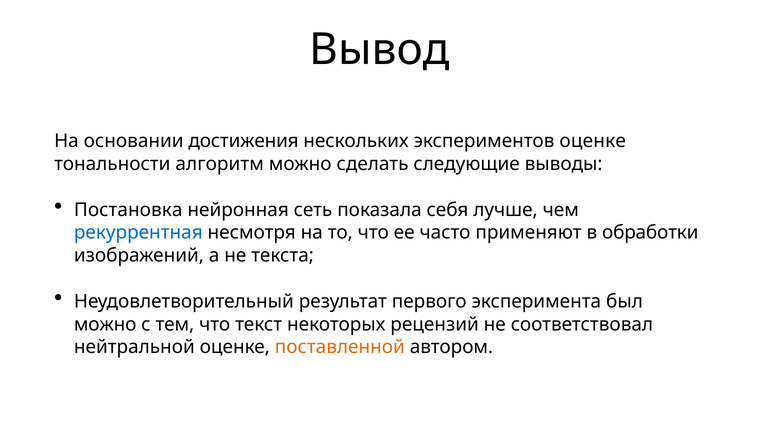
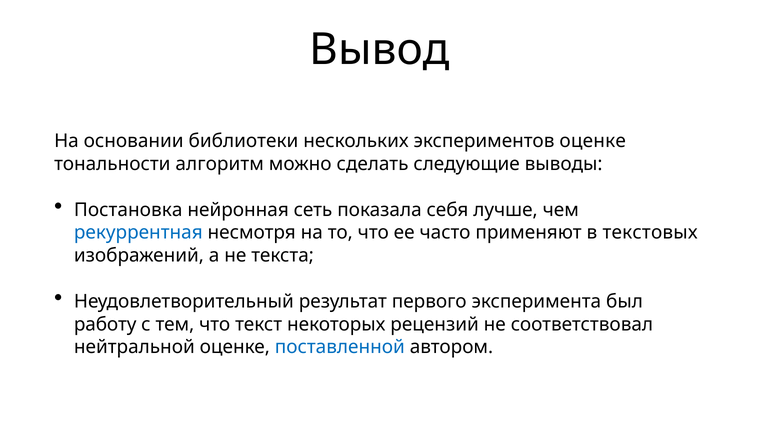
достижения: достижения -> библиотеки
обработки: обработки -> текстовых
можно at (105, 324): можно -> работу
поставленной colour: orange -> blue
